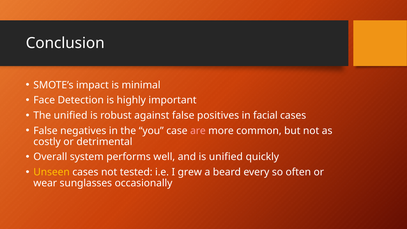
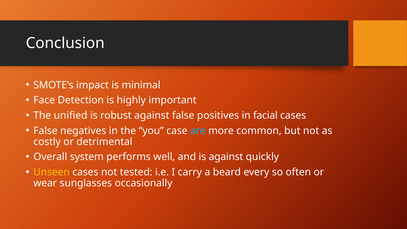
are colour: pink -> light blue
is unified: unified -> against
grew: grew -> carry
